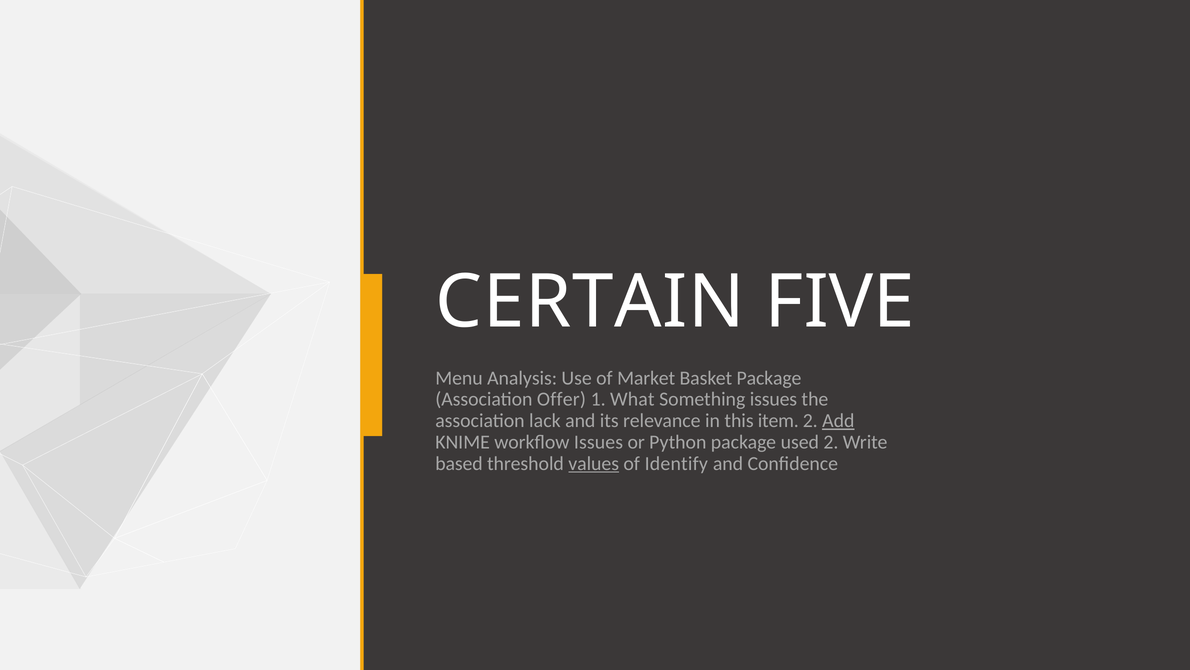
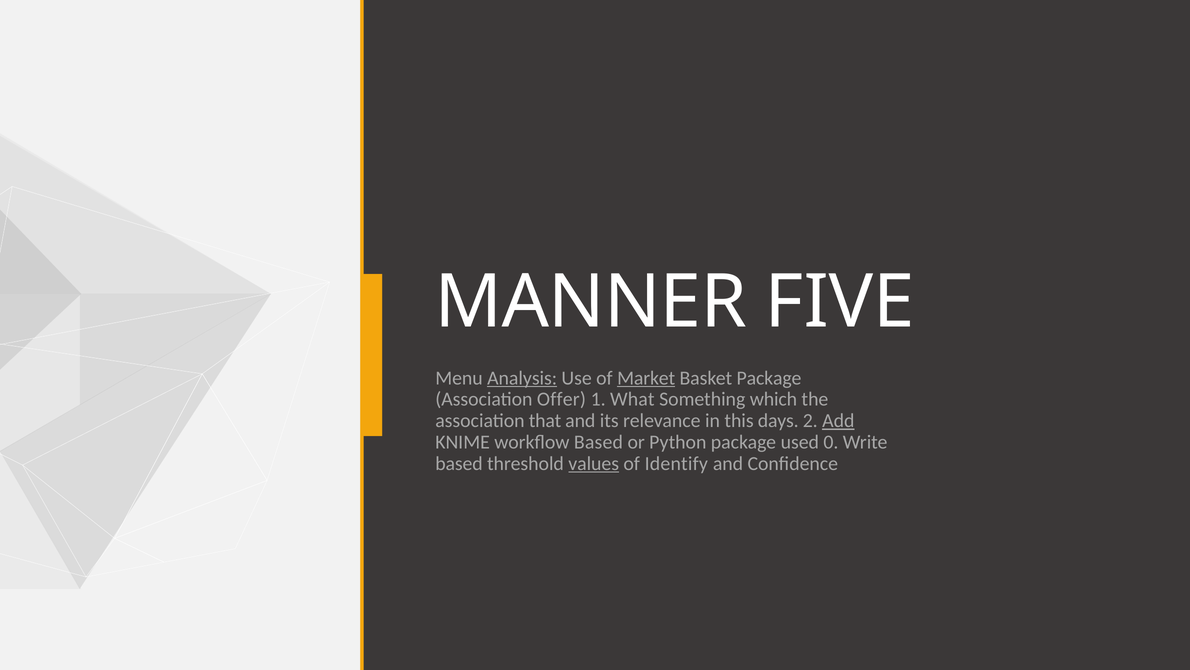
CERTAIN: CERTAIN -> MANNER
Analysis underline: none -> present
Market underline: none -> present
Something issues: issues -> which
lack: lack -> that
item: item -> days
workflow Issues: Issues -> Based
used 2: 2 -> 0
